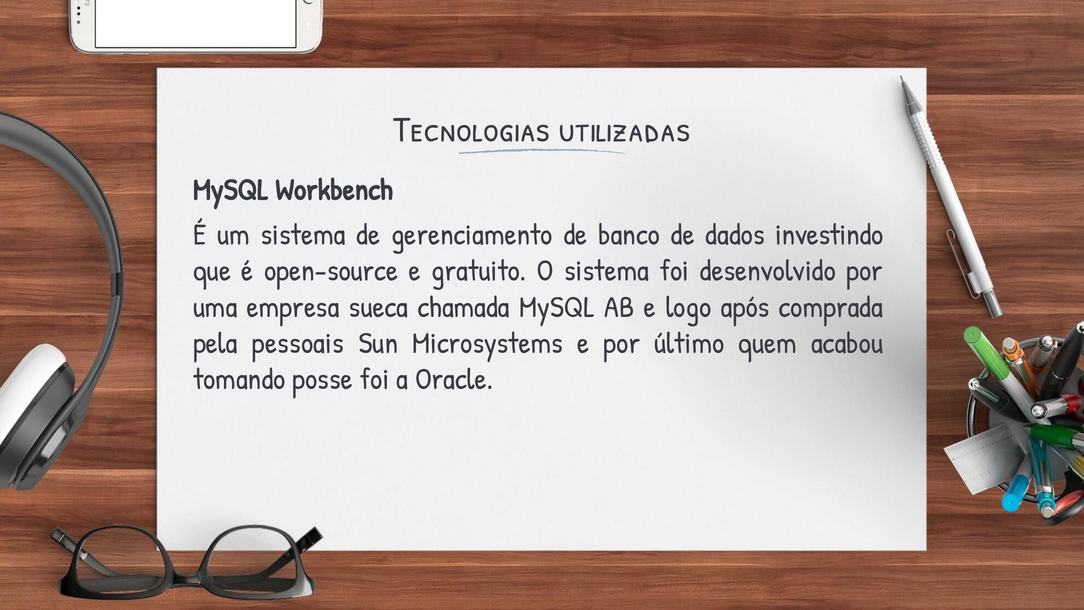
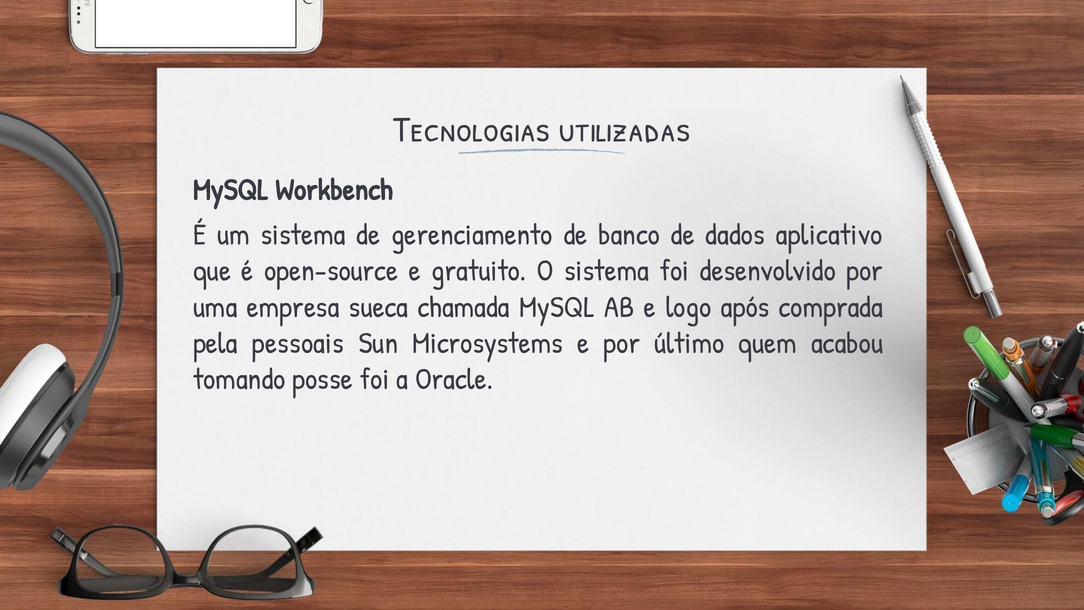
investindo: investindo -> aplicativo
